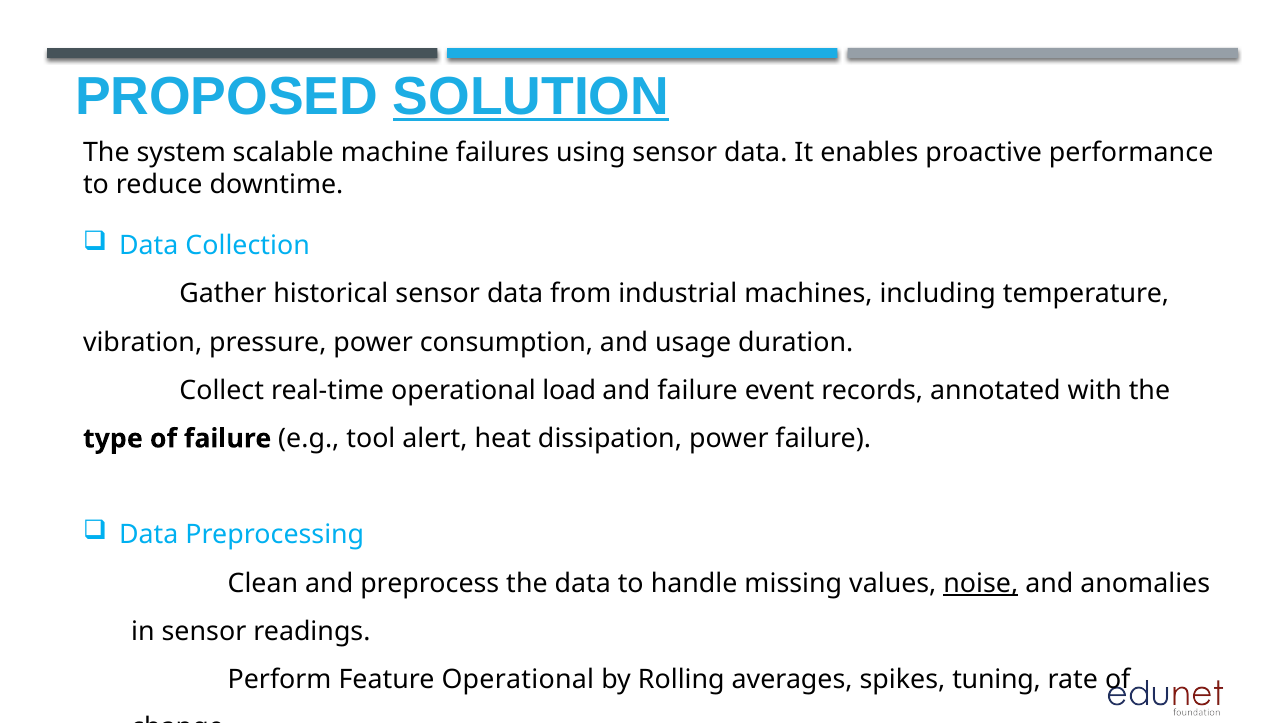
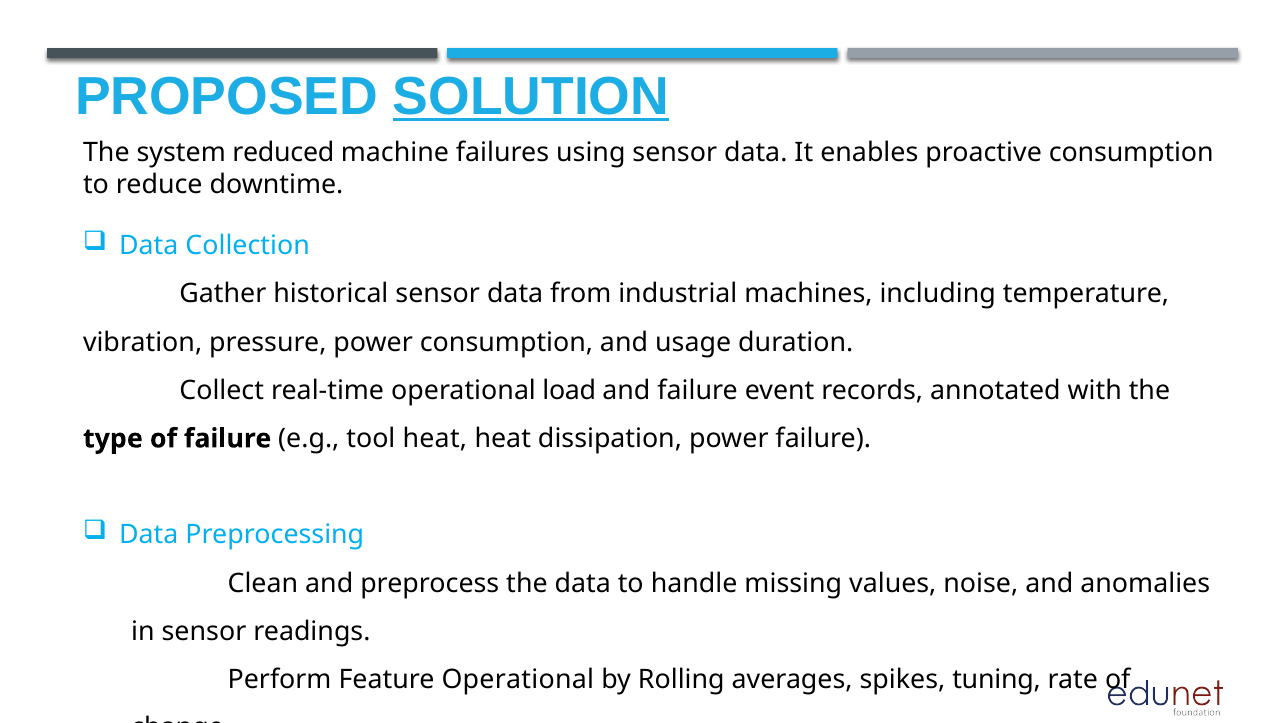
scalable: scalable -> reduced
proactive performance: performance -> consumption
tool alert: alert -> heat
noise underline: present -> none
